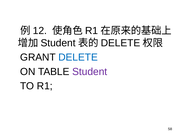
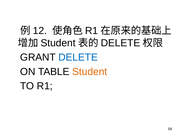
Student at (90, 71) colour: purple -> orange
